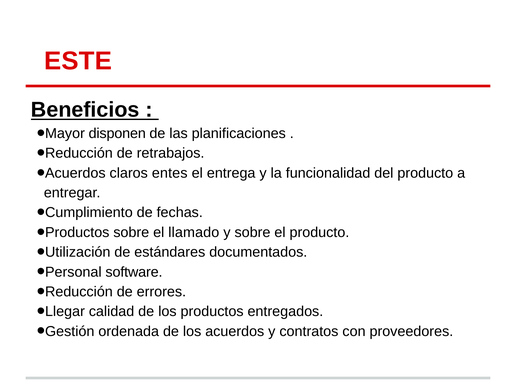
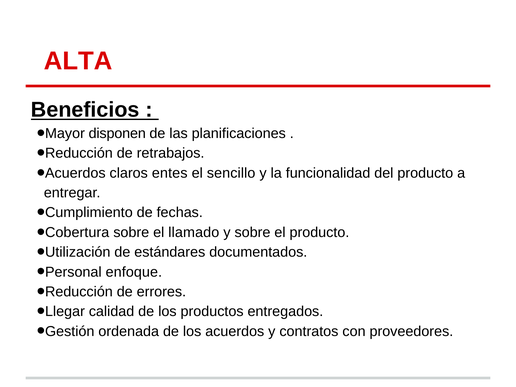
ESTE: ESTE -> ALTA
entrega: entrega -> sencillo
Productos at (77, 232): Productos -> Cobertura
software: software -> enfoque
